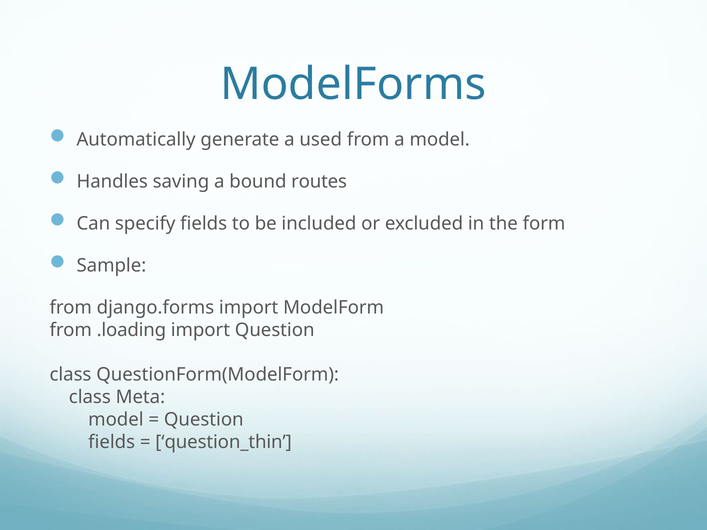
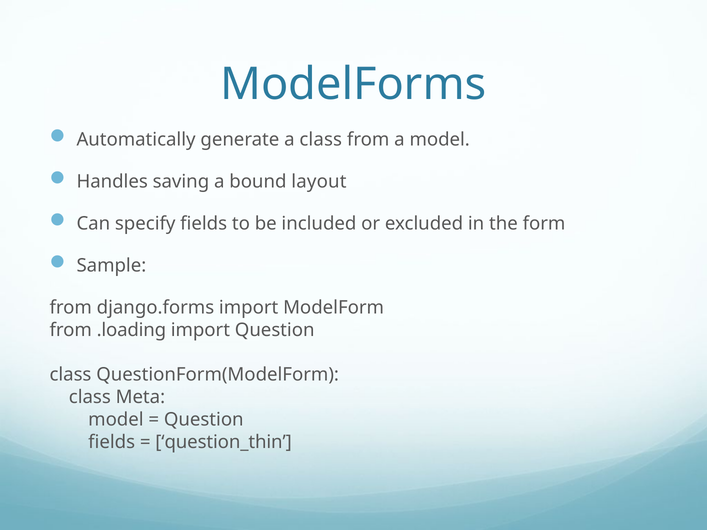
a used: used -> class
routes: routes -> layout
